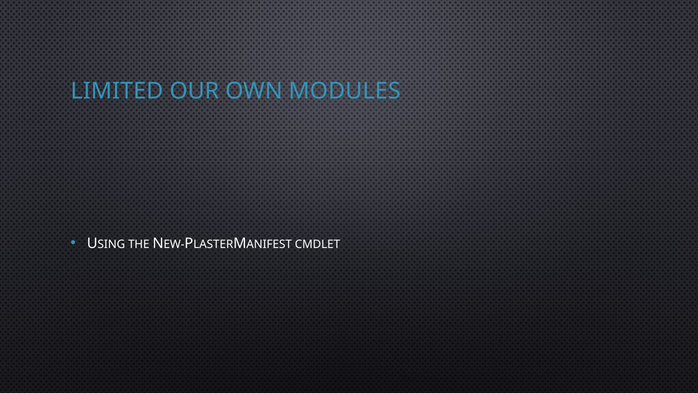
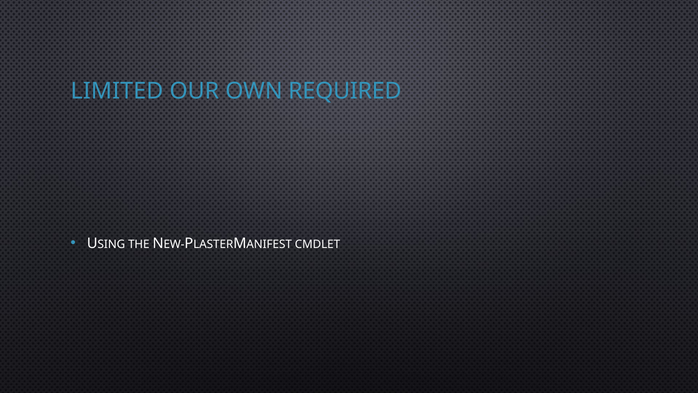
MODULES: MODULES -> REQUIRED
